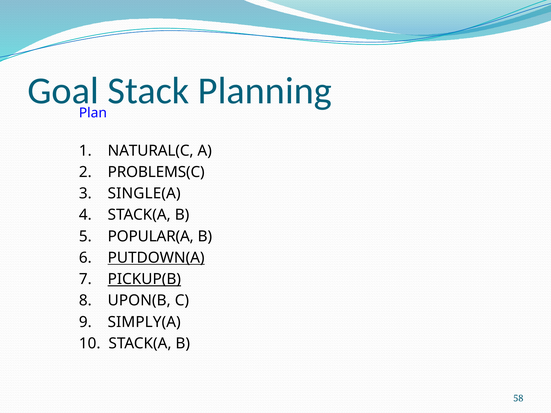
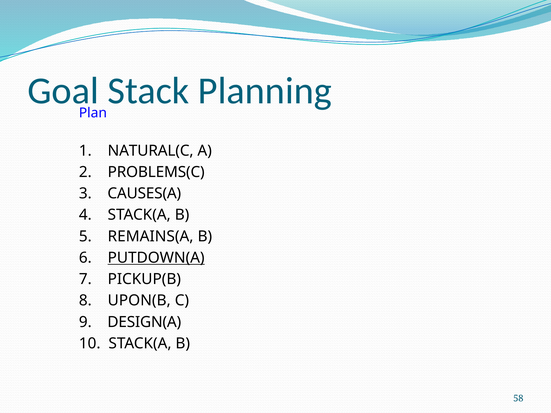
SINGLE(A: SINGLE(A -> CAUSES(A
POPULAR(A: POPULAR(A -> REMAINS(A
PICKUP(B underline: present -> none
SIMPLY(A: SIMPLY(A -> DESIGN(A
